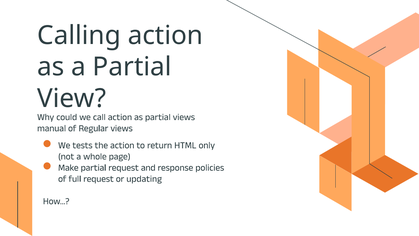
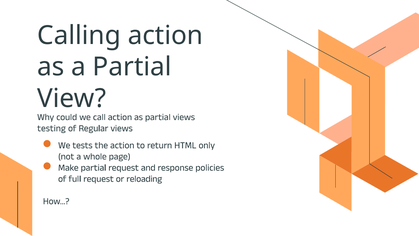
manual: manual -> testing
updating: updating -> reloading
